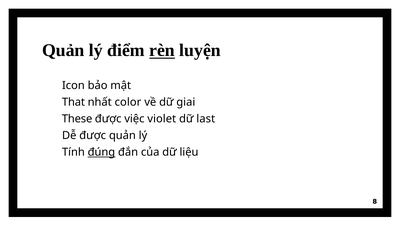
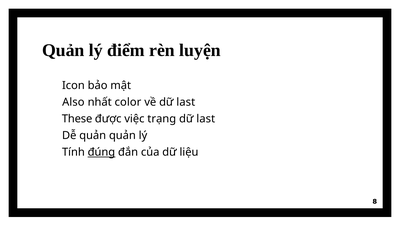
rèn underline: present -> none
That: That -> Also
về dữ giai: giai -> last
violet: violet -> trạng
Dễ được: được -> quản
